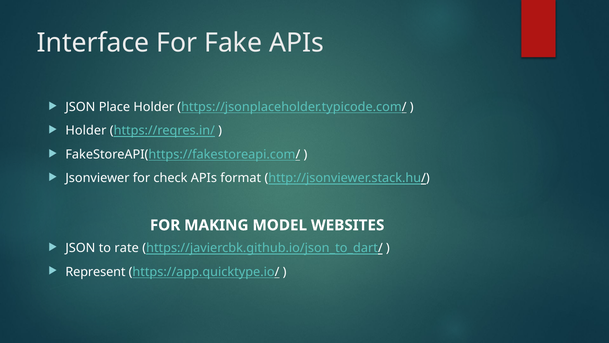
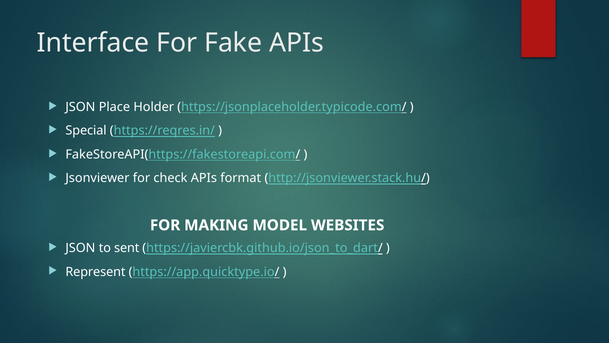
Holder at (86, 131): Holder -> Special
rate: rate -> sent
